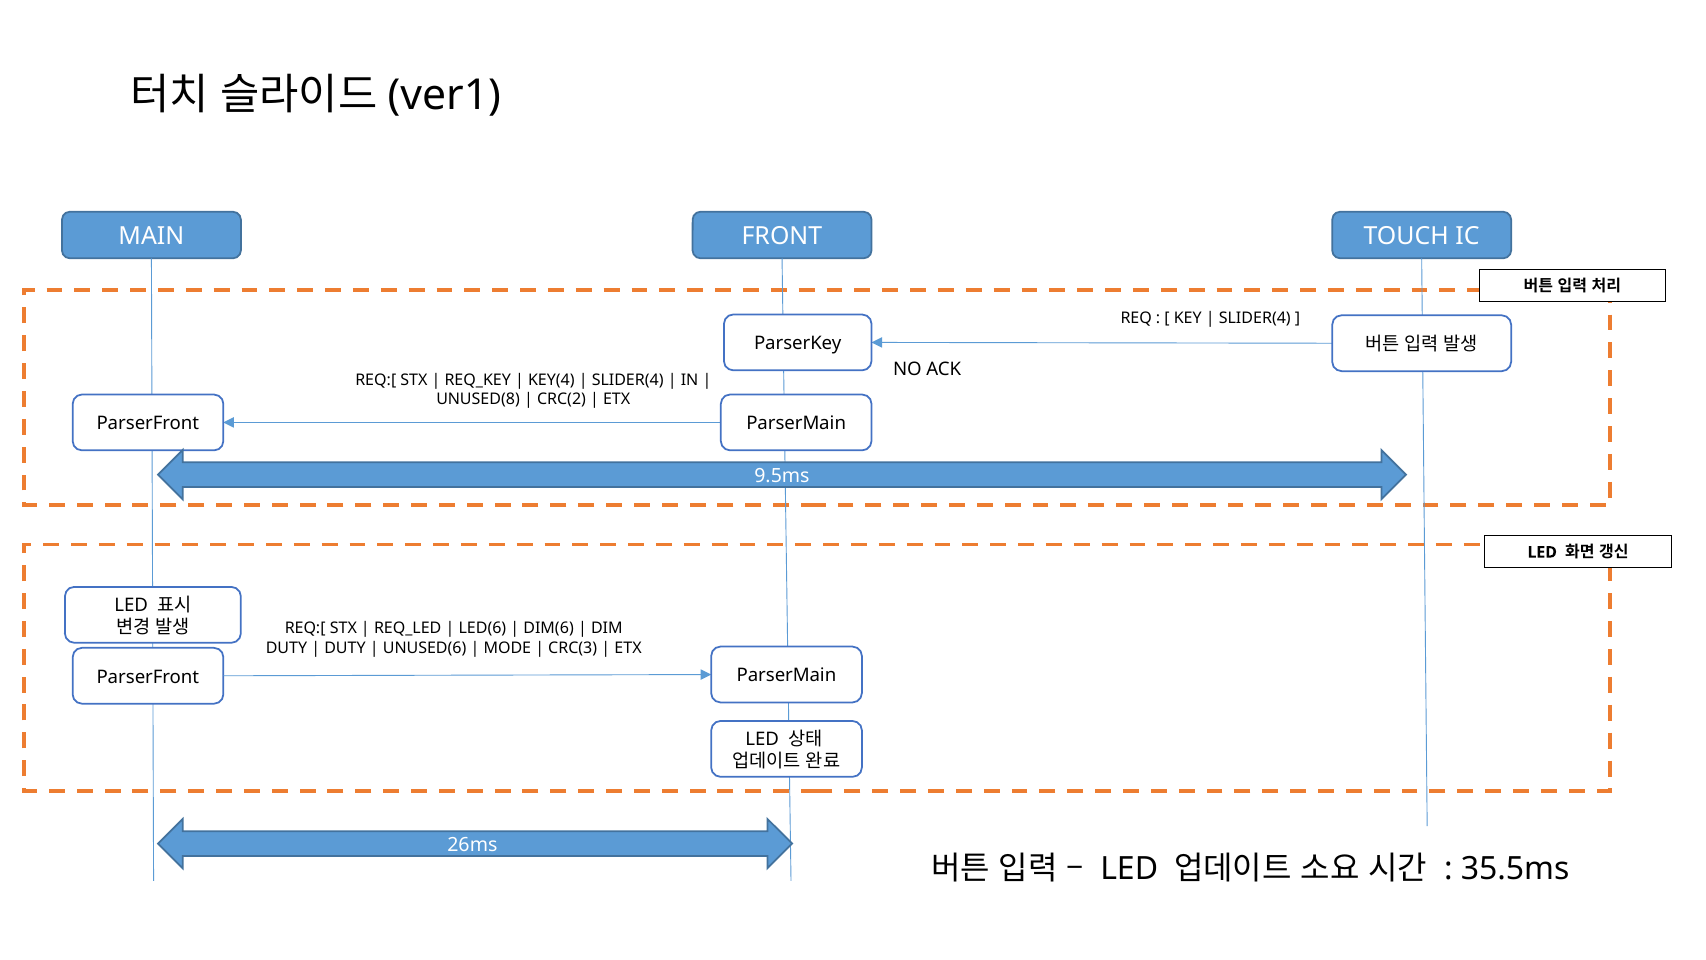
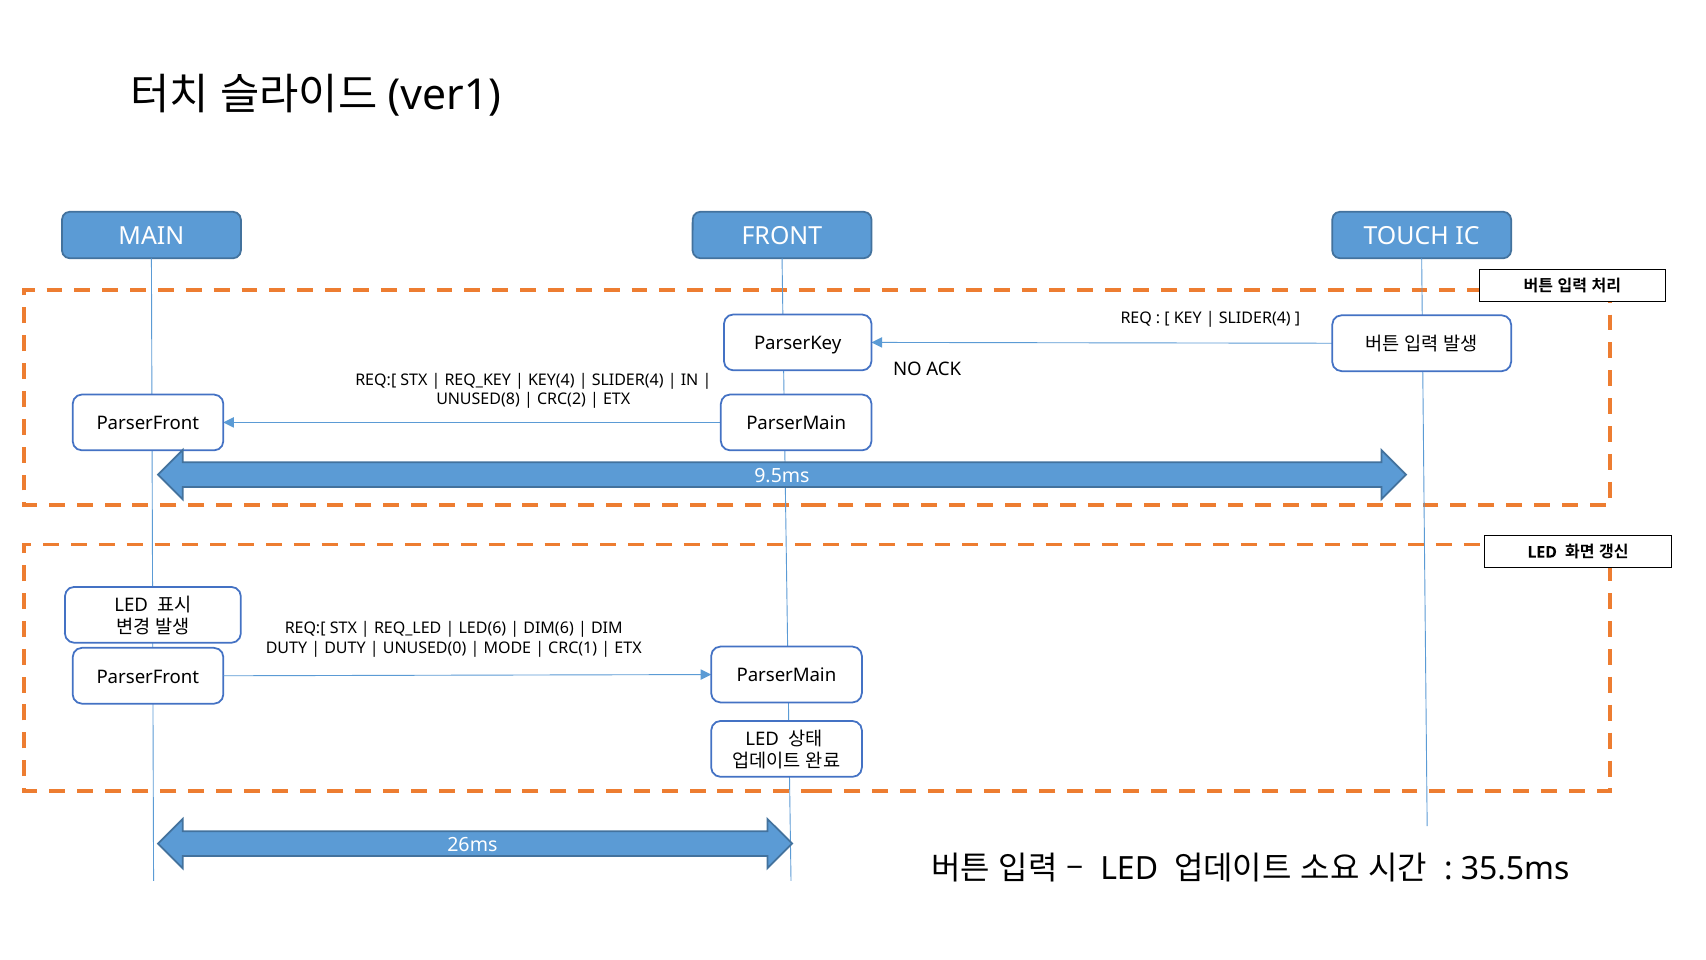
UNUSED(6: UNUSED(6 -> UNUSED(0
CRC(3: CRC(3 -> CRC(1
